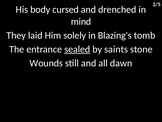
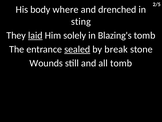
cursed: cursed -> where
mind: mind -> sting
laid underline: none -> present
saints: saints -> break
all dawn: dawn -> tomb
